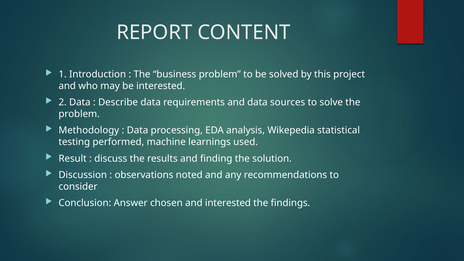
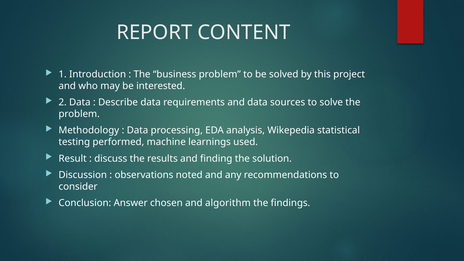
and interested: interested -> algorithm
